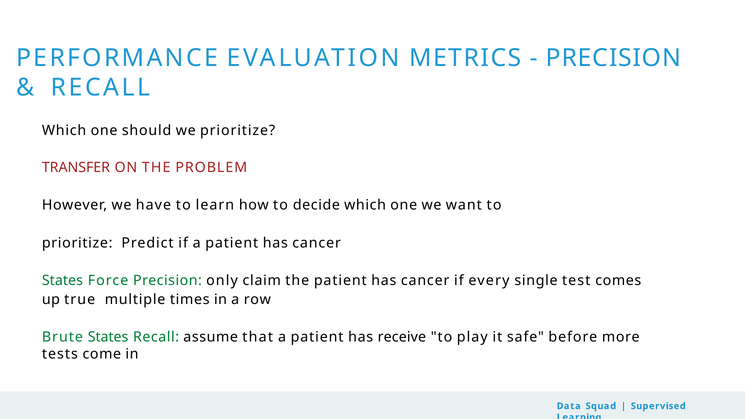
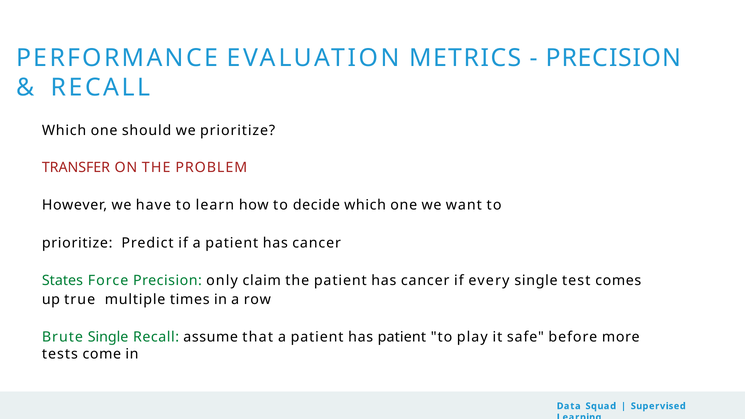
Brute States: States -> Single
has receive: receive -> patient
